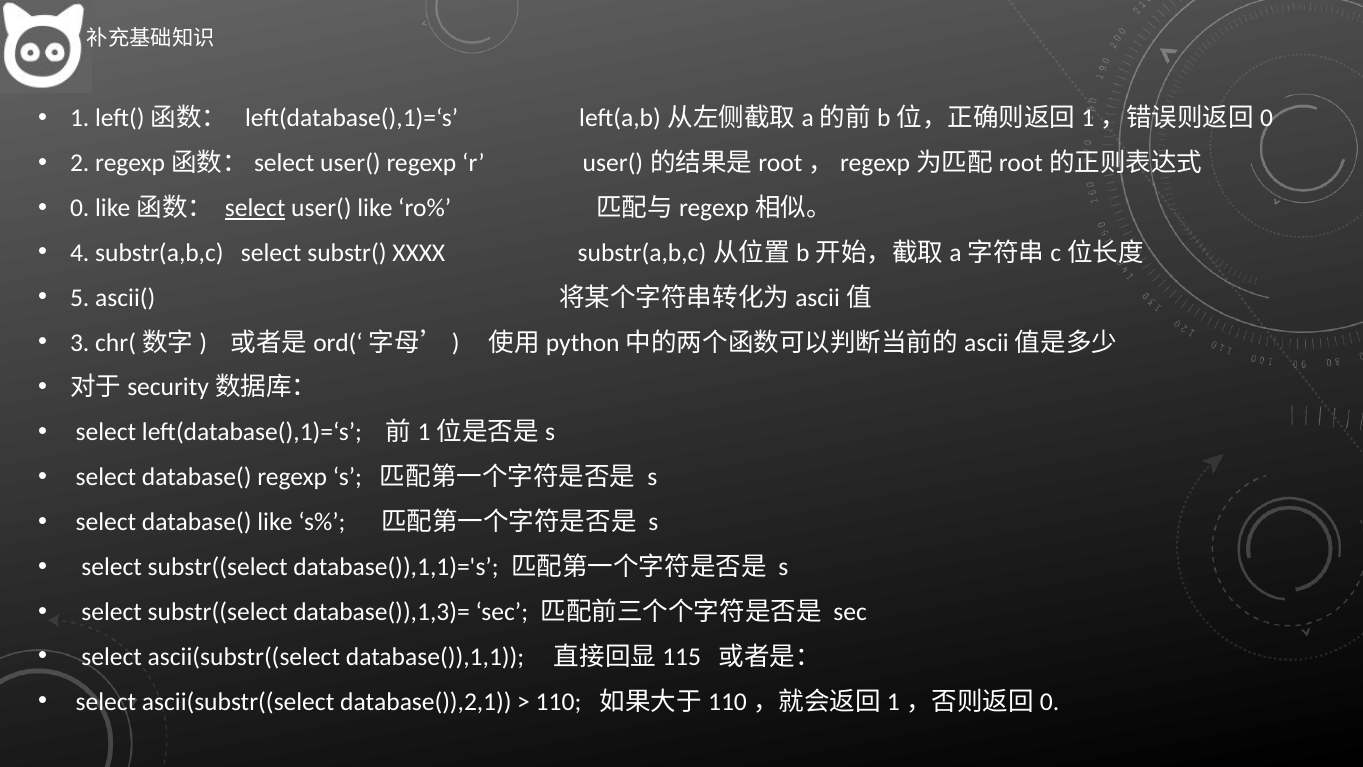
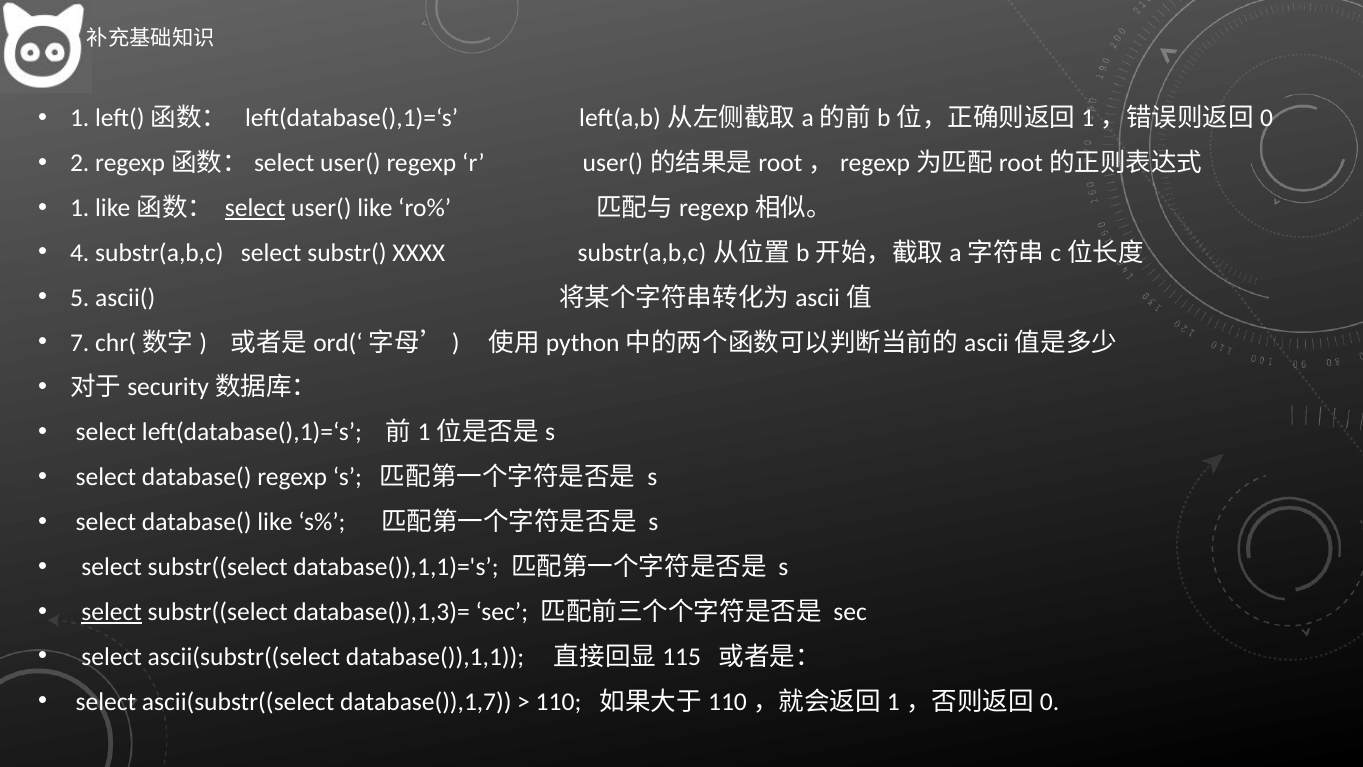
0 at (80, 208): 0 -> 1
3: 3 -> 7
select at (112, 612) underline: none -> present
database()),2,1: database()),2,1 -> database()),1,7
